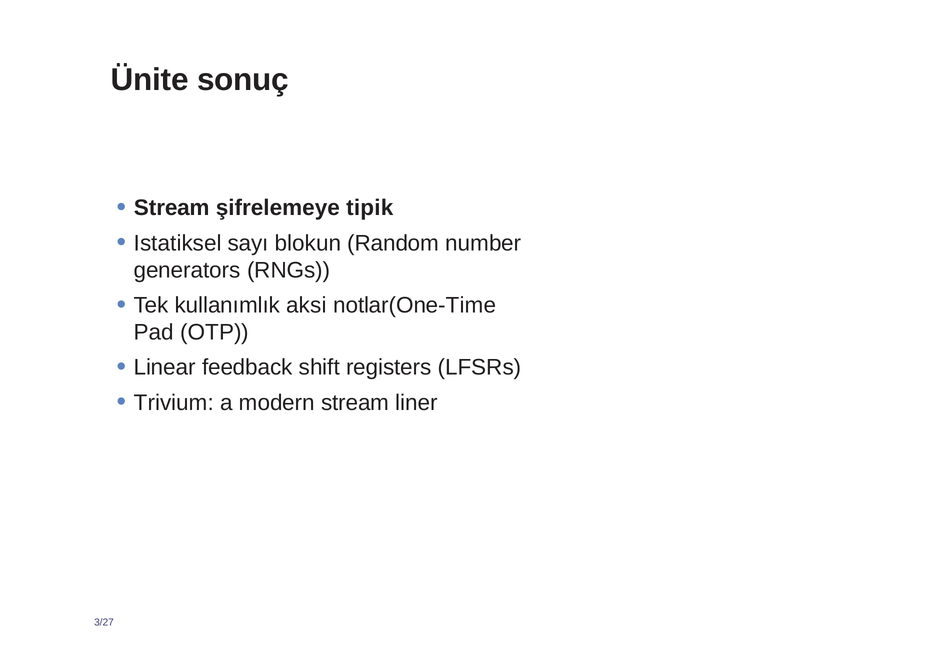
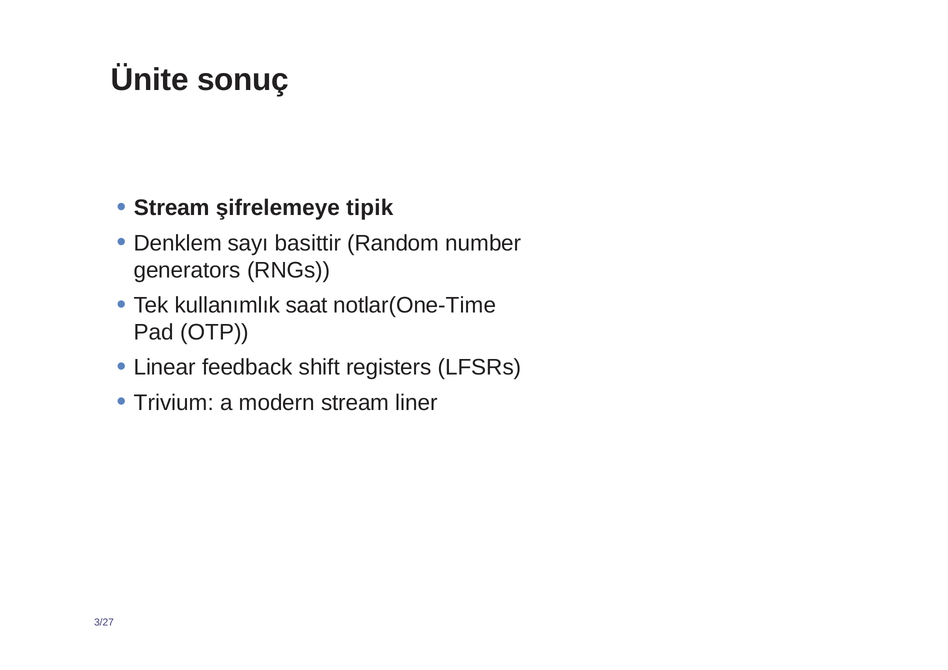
Istatiksel: Istatiksel -> Denklem
blokun: blokun -> basittir
aksi: aksi -> saat
